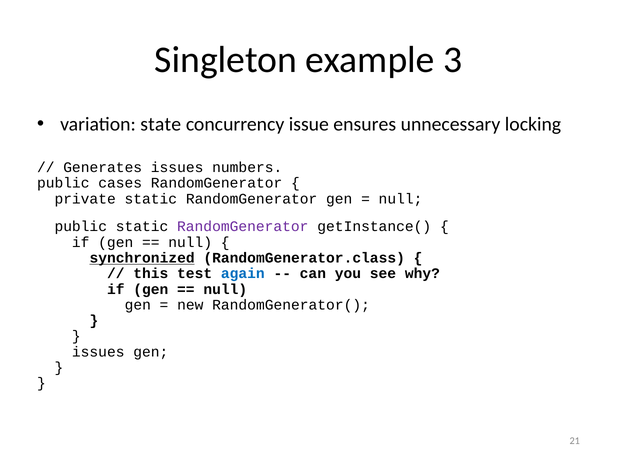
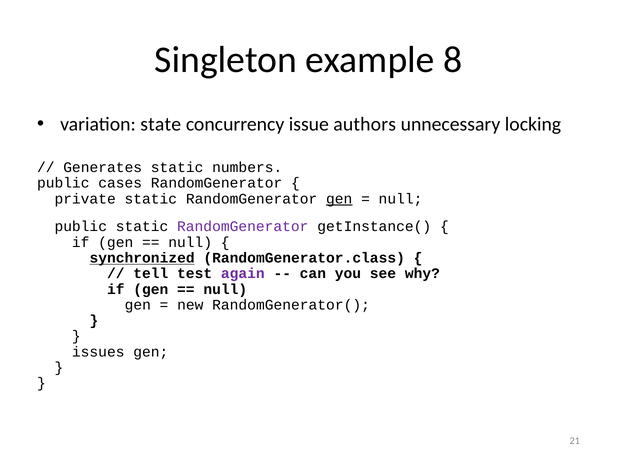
3: 3 -> 8
ensures: ensures -> authors
Generates issues: issues -> static
gen at (339, 199) underline: none -> present
this: this -> tell
again colour: blue -> purple
